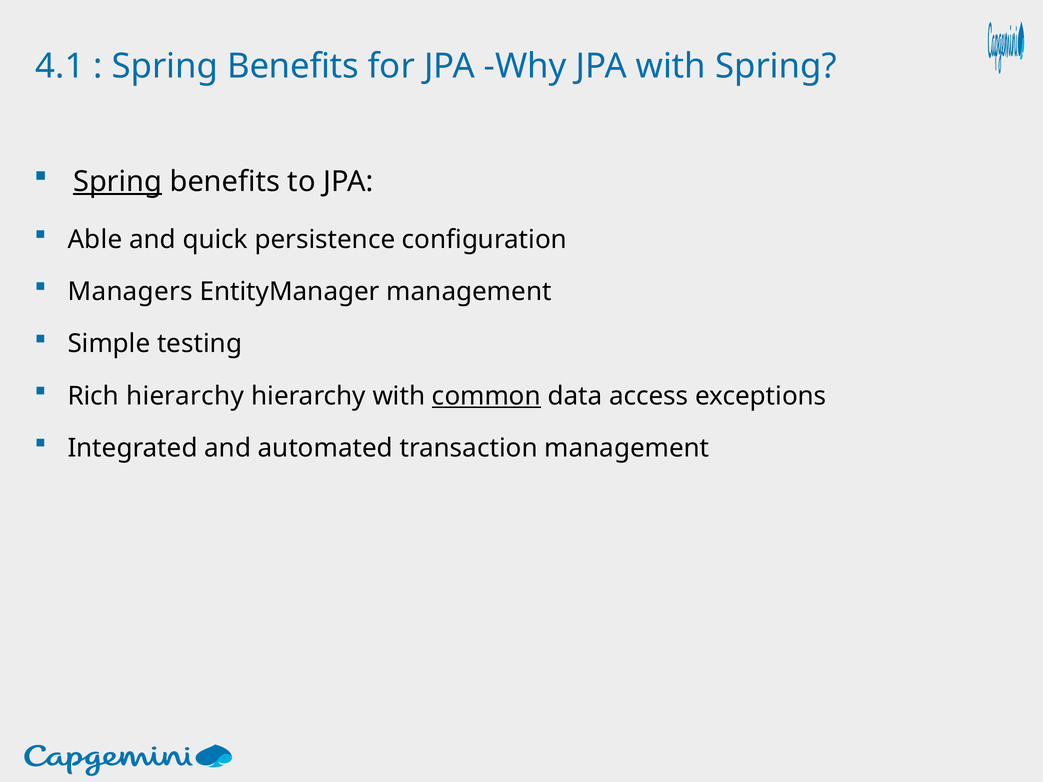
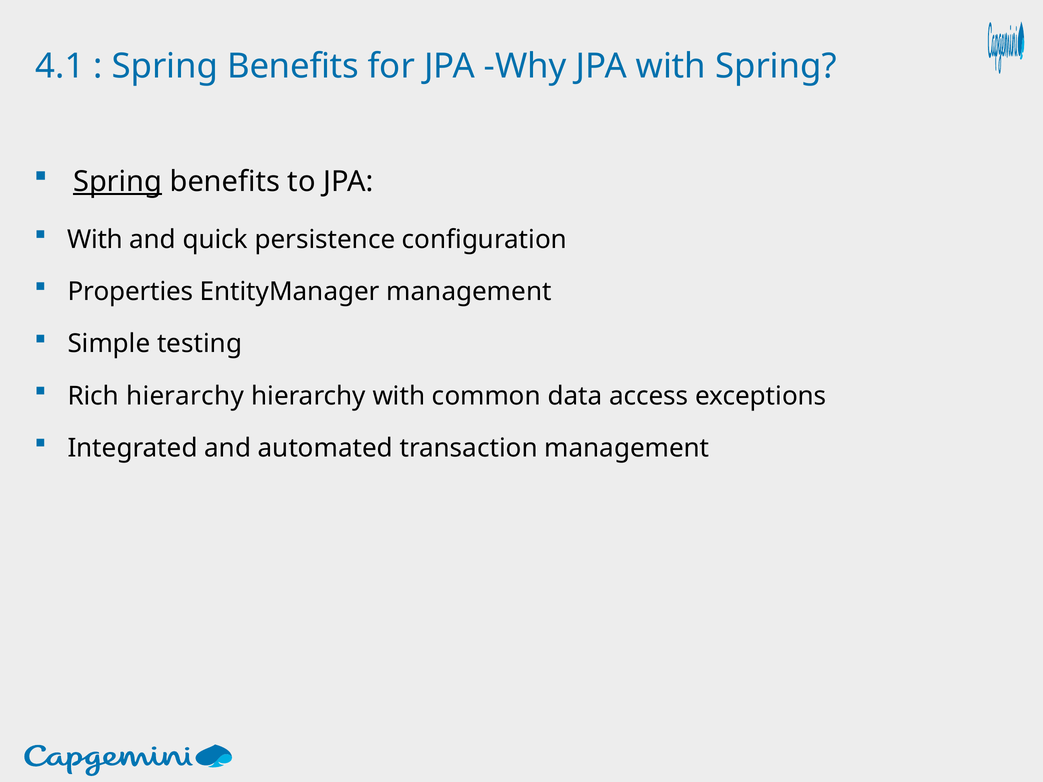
Able at (95, 240): Able -> With
Managers: Managers -> Properties
common underline: present -> none
